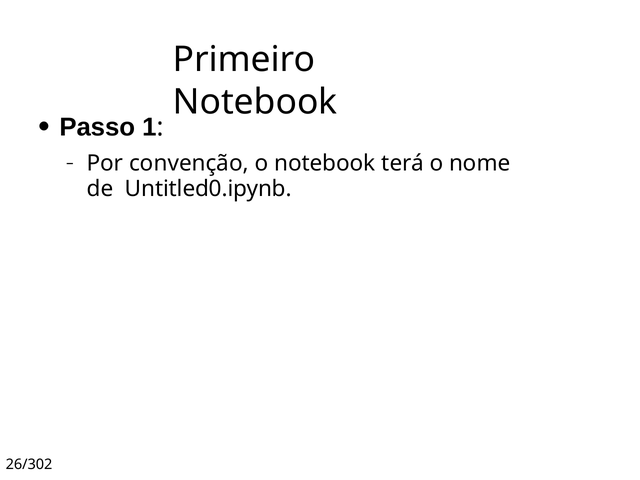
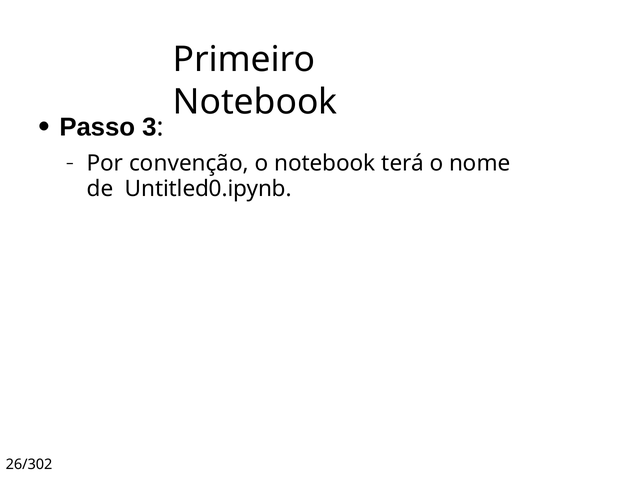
1: 1 -> 3
